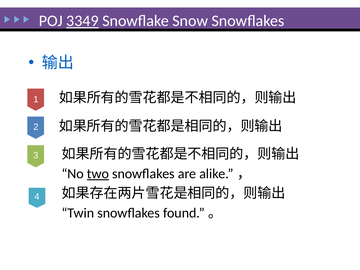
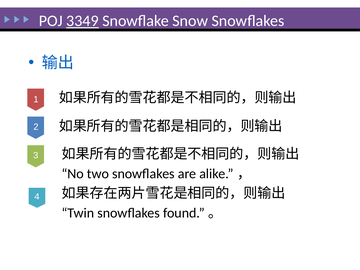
two underline: present -> none
